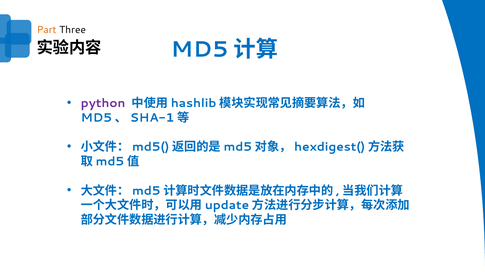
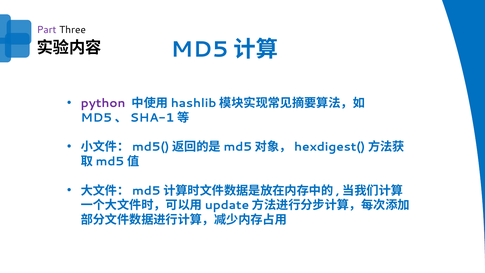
Part colour: orange -> purple
